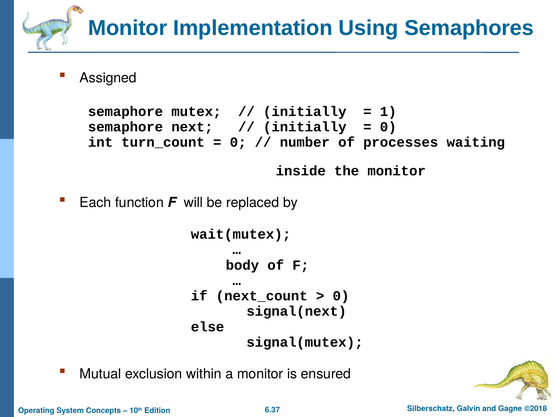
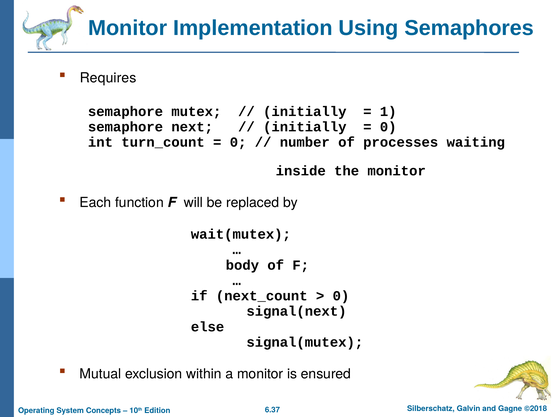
Assigned: Assigned -> Requires
